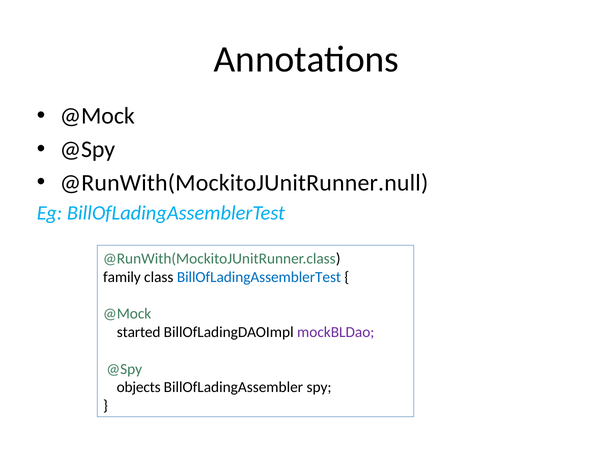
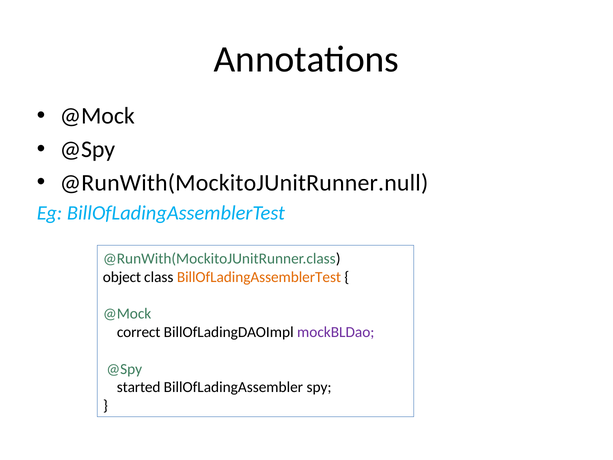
family: family -> object
BillOfLadingAssemblerTest at (259, 277) colour: blue -> orange
started: started -> correct
objects: objects -> started
